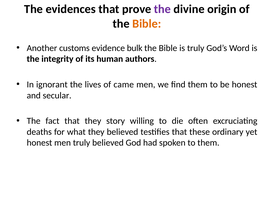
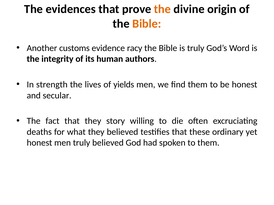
the at (162, 9) colour: purple -> orange
bulk: bulk -> racy
ignorant: ignorant -> strength
came: came -> yields
